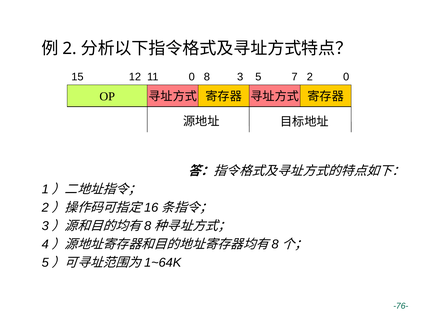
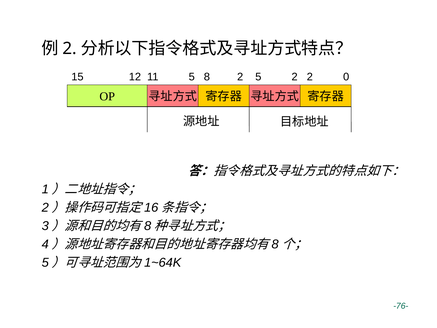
11 0: 0 -> 5
8 3: 3 -> 2
5 7: 7 -> 2
